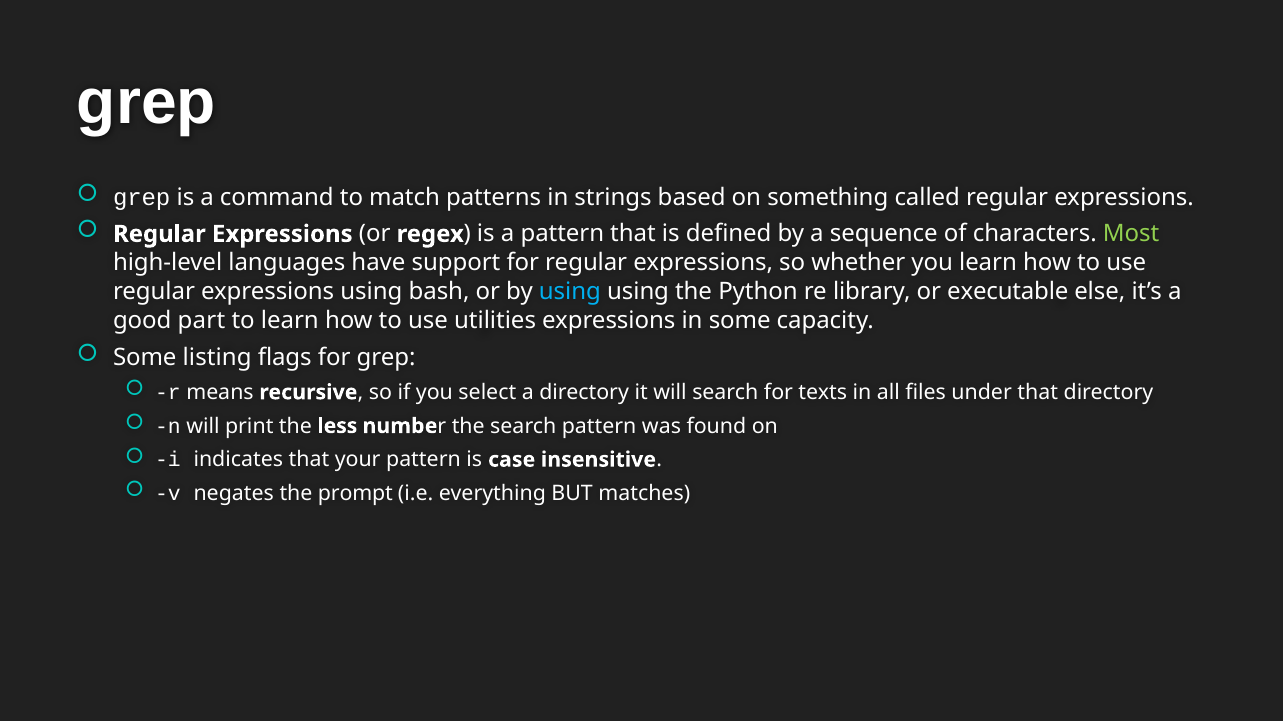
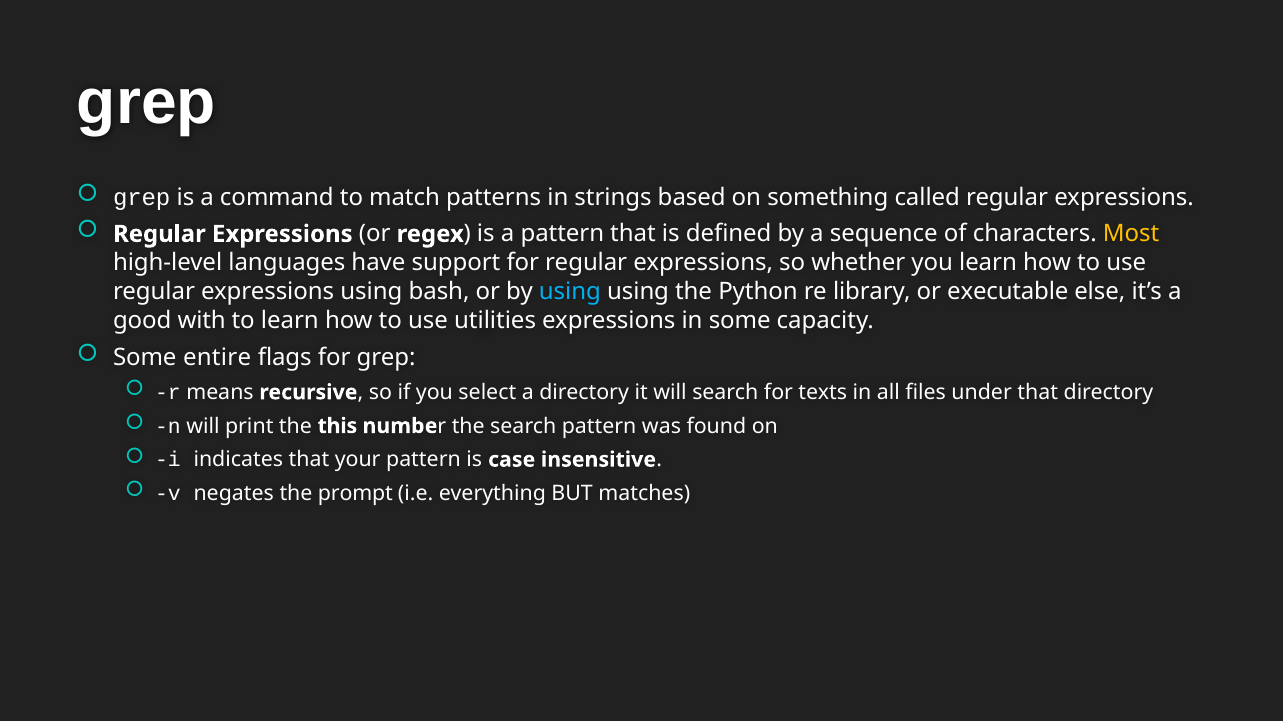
Most colour: light green -> yellow
part: part -> with
listing: listing -> entire
less: less -> this
